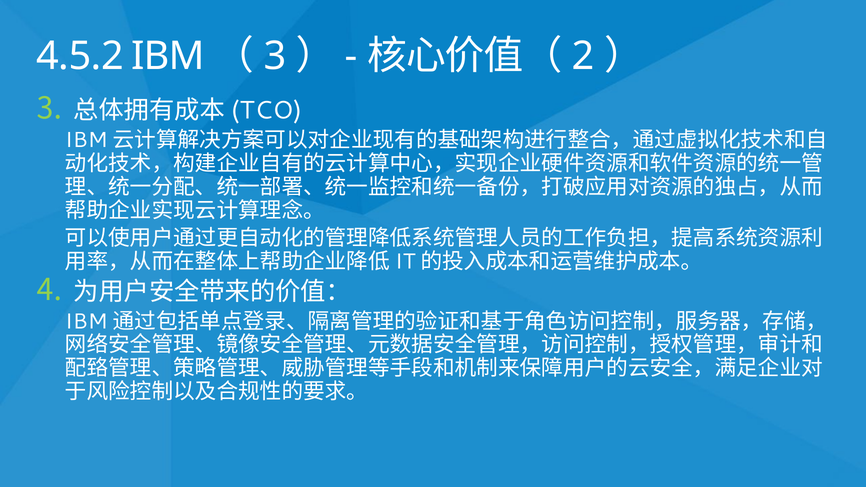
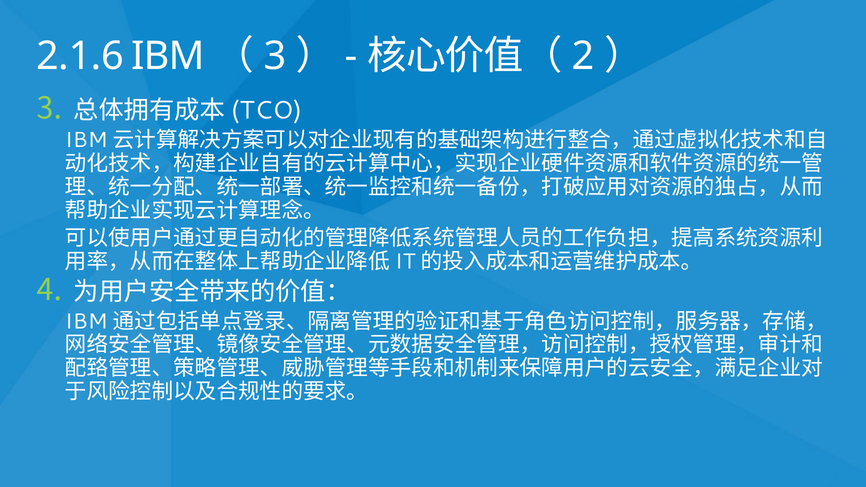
4.5.2: 4.5.2 -> 2.1.6
